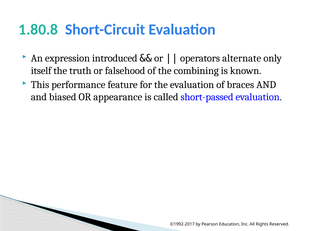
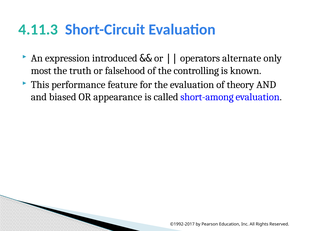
1.80.8: 1.80.8 -> 4.11.3
itself: itself -> most
combining: combining -> controlling
braces: braces -> theory
short-passed: short-passed -> short-among
